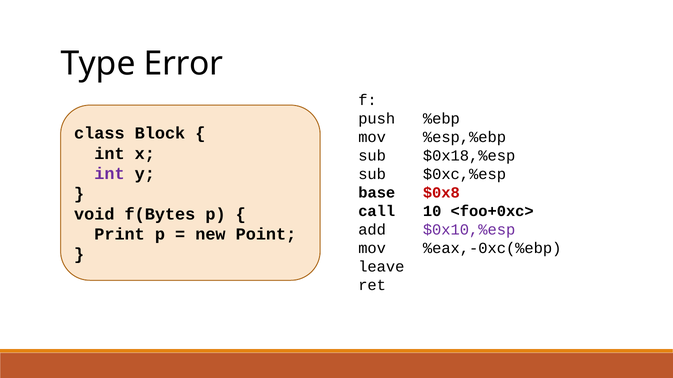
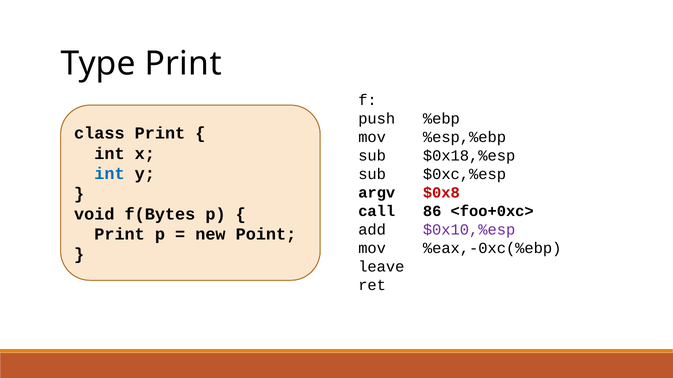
Type Error: Error -> Print
class Block: Block -> Print
int at (109, 174) colour: purple -> blue
base: base -> argv
10: 10 -> 86
